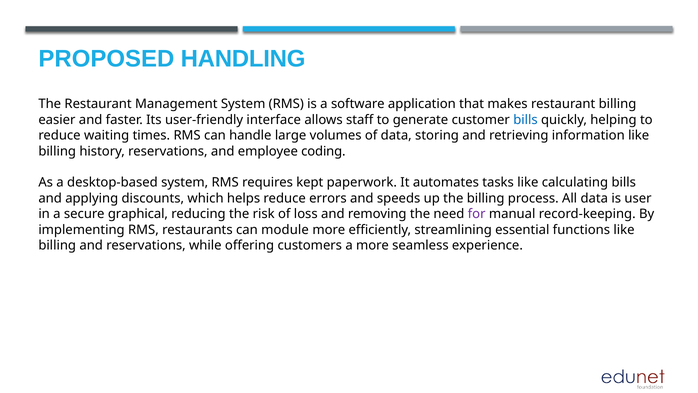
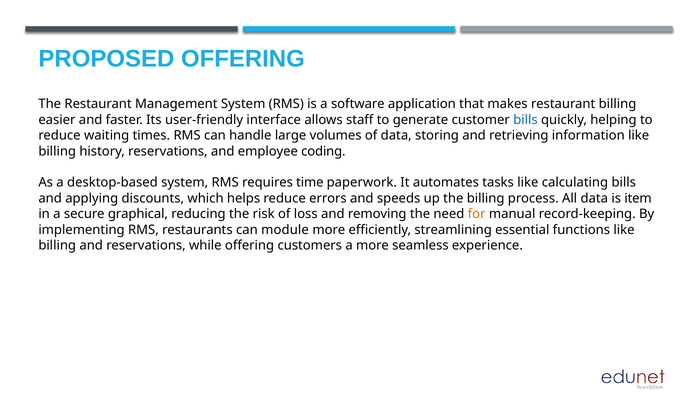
PROPOSED HANDLING: HANDLING -> OFFERING
kept: kept -> time
user: user -> item
for colour: purple -> orange
